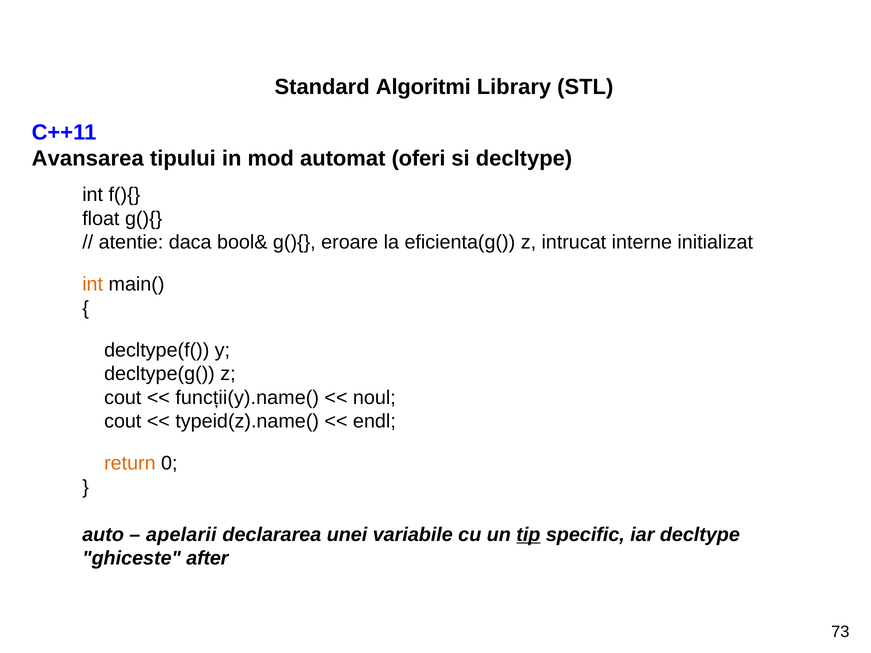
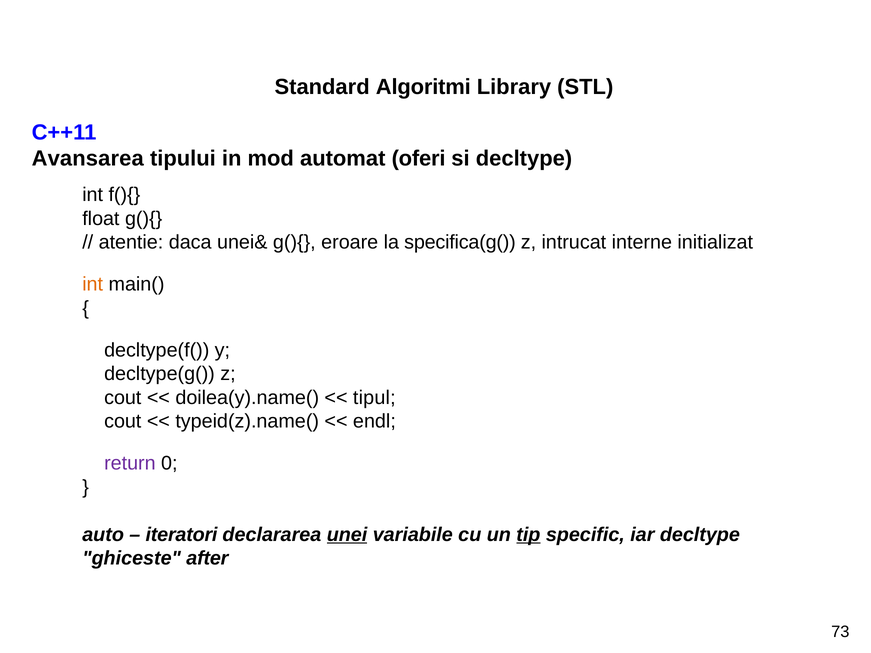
bool&: bool& -> unei&
eficienta(g(: eficienta(g( -> specifica(g(
funcții(y).name(: funcții(y).name( -> doilea(y).name(
noul: noul -> tipul
return colour: orange -> purple
apelarii: apelarii -> iteratori
unei underline: none -> present
